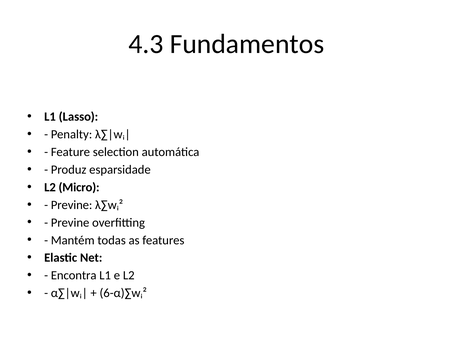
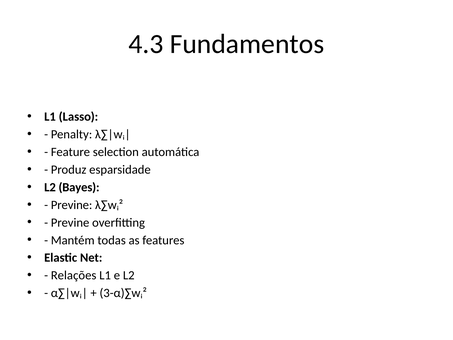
Micro: Micro -> Bayes
Encontra: Encontra -> Relações
6-α)∑wᵢ²: 6-α)∑wᵢ² -> 3-α)∑wᵢ²
